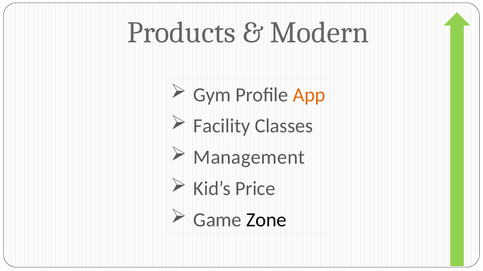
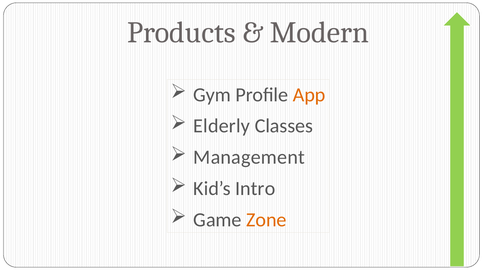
Facility: Facility -> Elderly
Price: Price -> Intro
Zone colour: black -> orange
